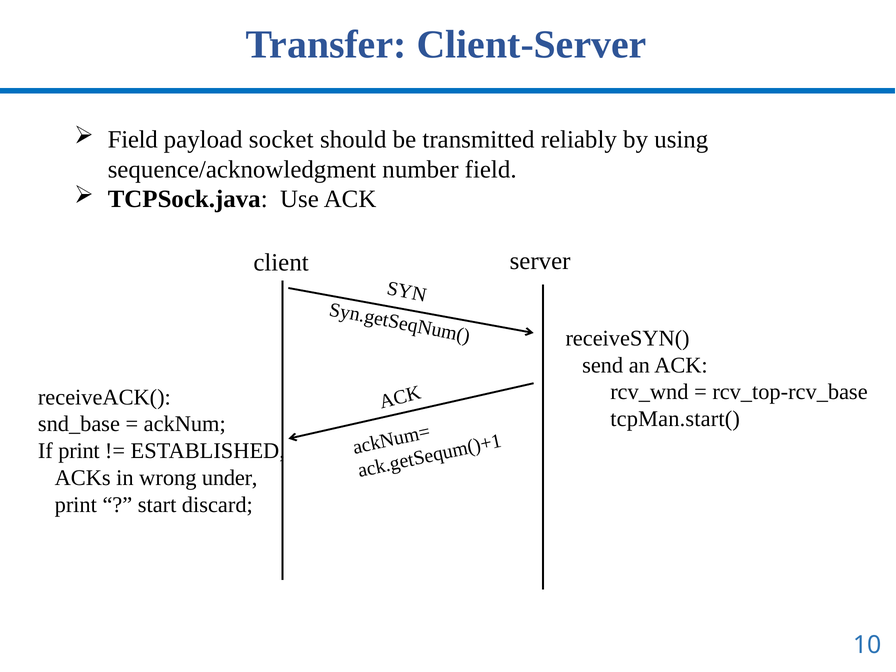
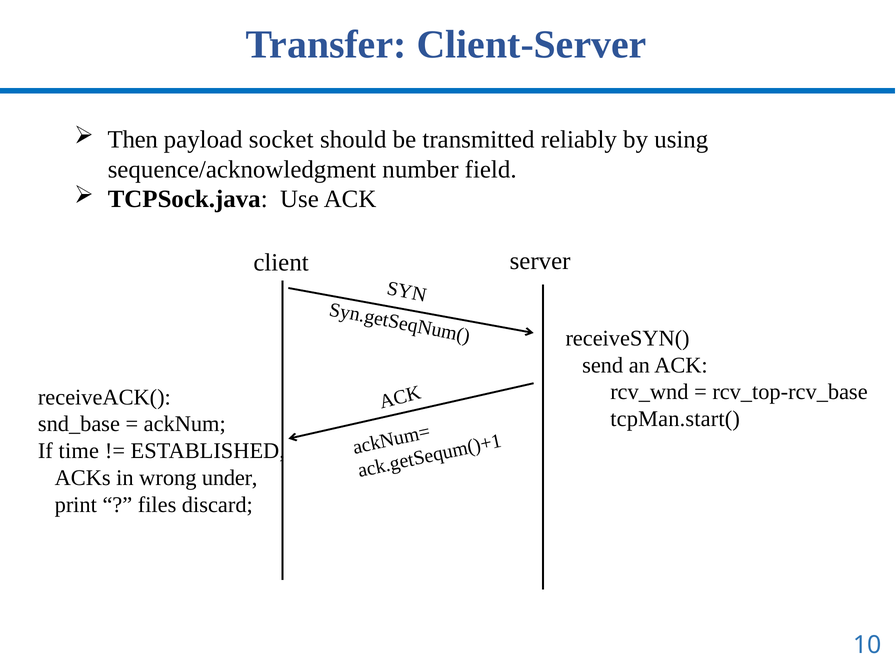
Field at (133, 140): Field -> Then
If print: print -> time
start: start -> files
